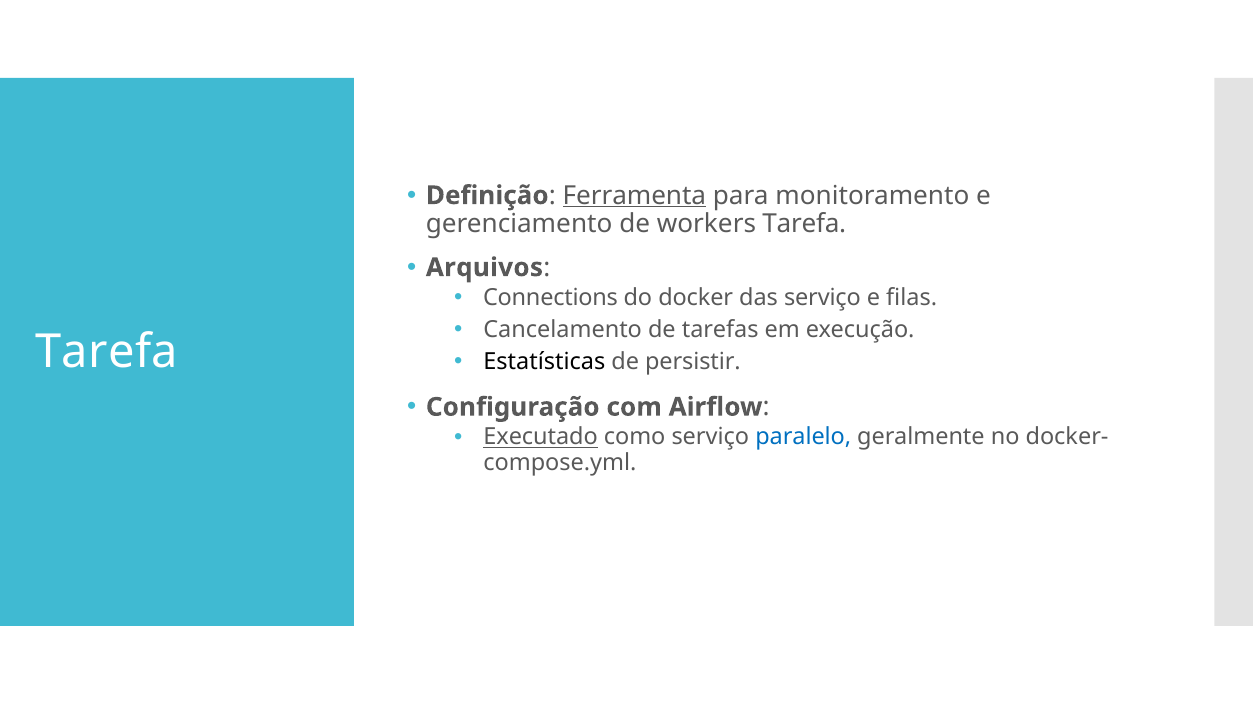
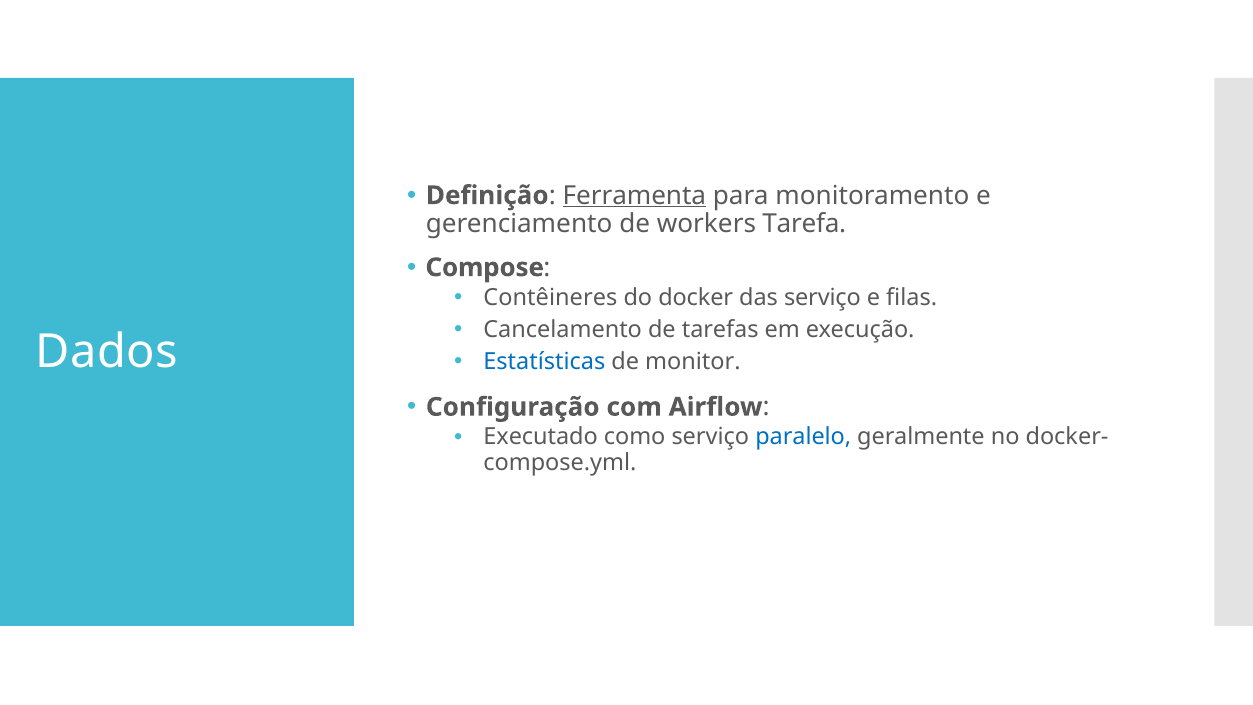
Arquivos: Arquivos -> Compose
Connections: Connections -> Contêineres
Tarefa at (107, 352): Tarefa -> Dados
Estatísticas colour: black -> blue
persistir: persistir -> monitor
Executado underline: present -> none
